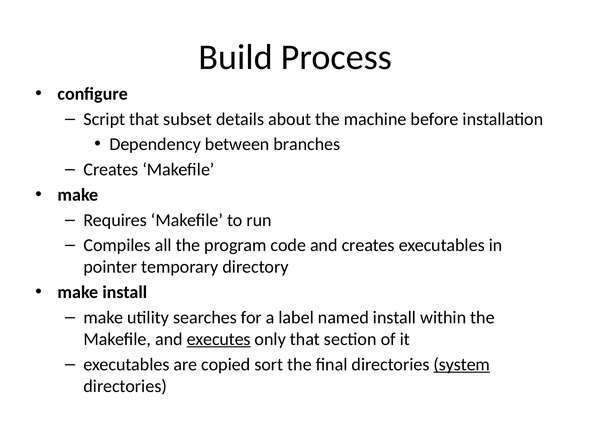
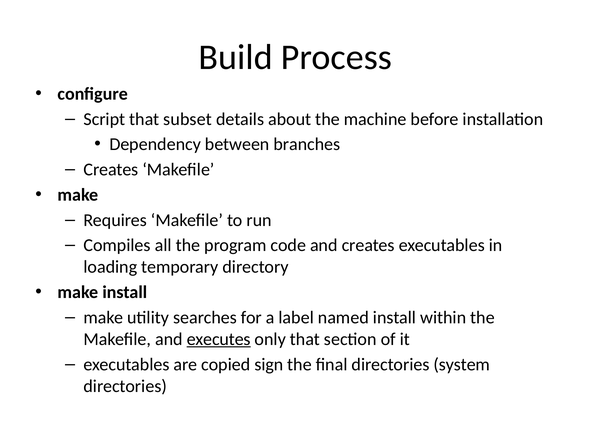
pointer: pointer -> loading
sort: sort -> sign
system underline: present -> none
